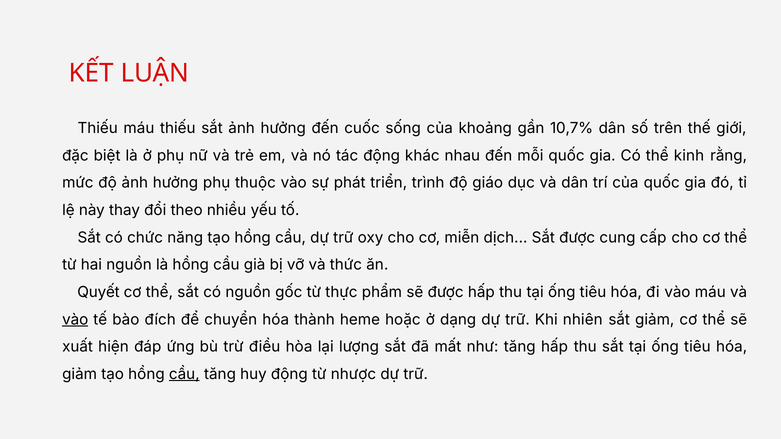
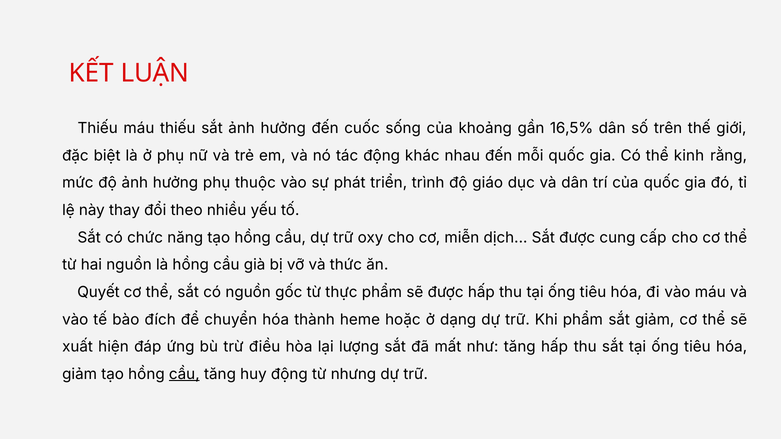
10,7%: 10,7% -> 16,5%
vào at (75, 320) underline: present -> none
Khi nhiên: nhiên -> phẩm
nhược: nhược -> nhưng
